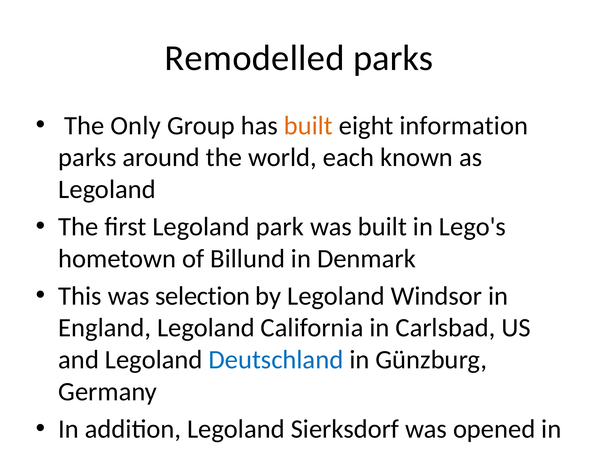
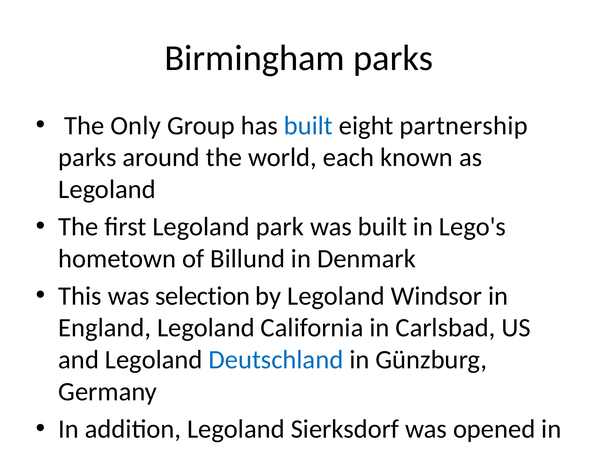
Remodelled: Remodelled -> Birmingham
built at (308, 125) colour: orange -> blue
information: information -> partnership
